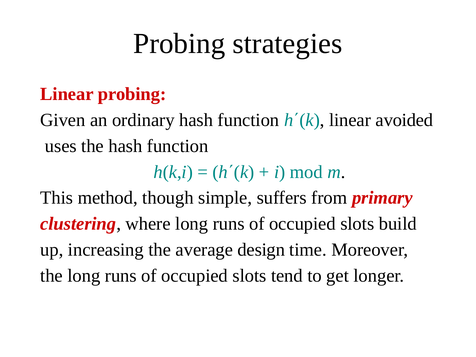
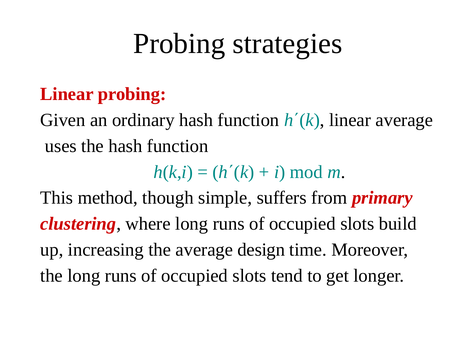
linear avoided: avoided -> average
